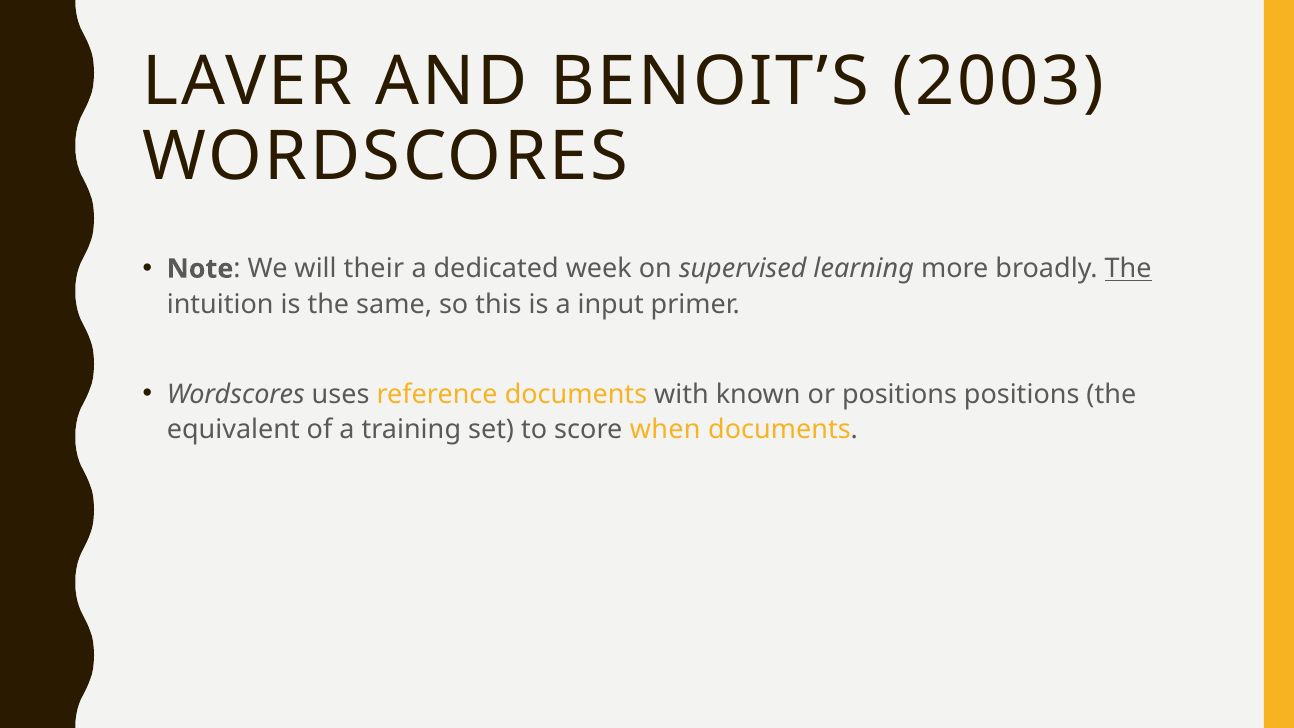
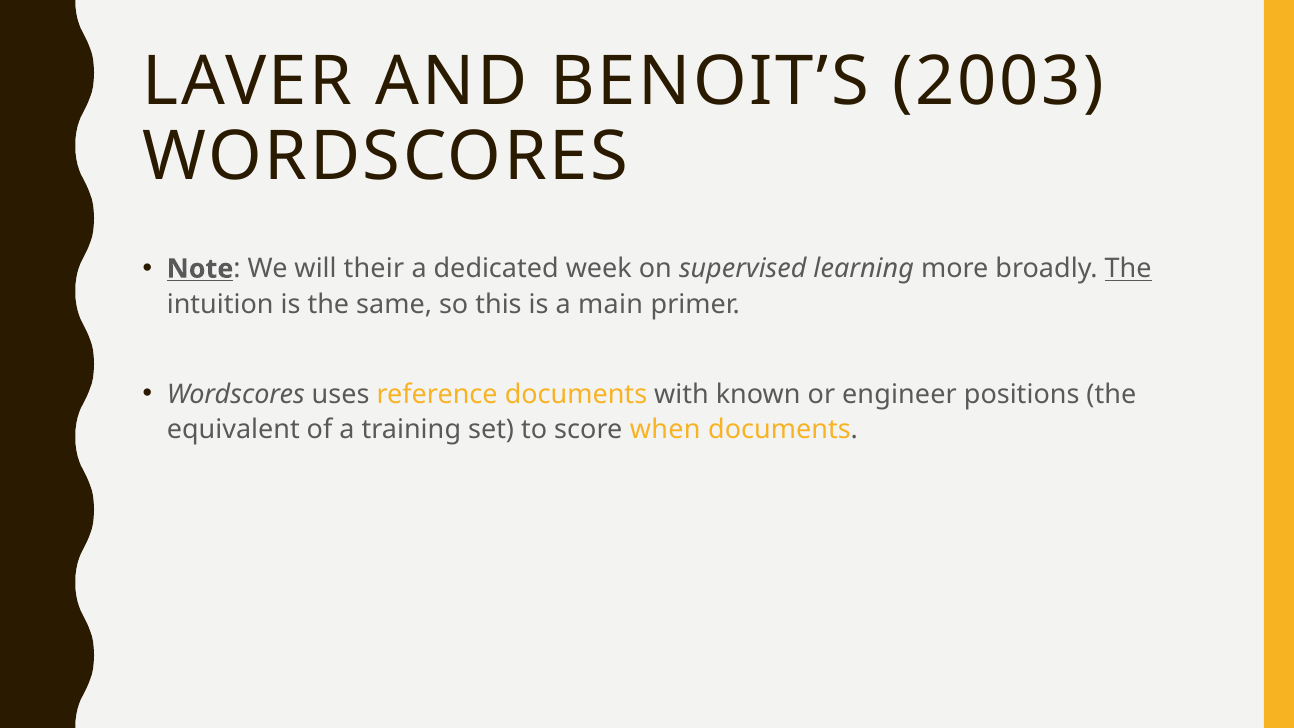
Note underline: none -> present
input: input -> main
or positions: positions -> engineer
